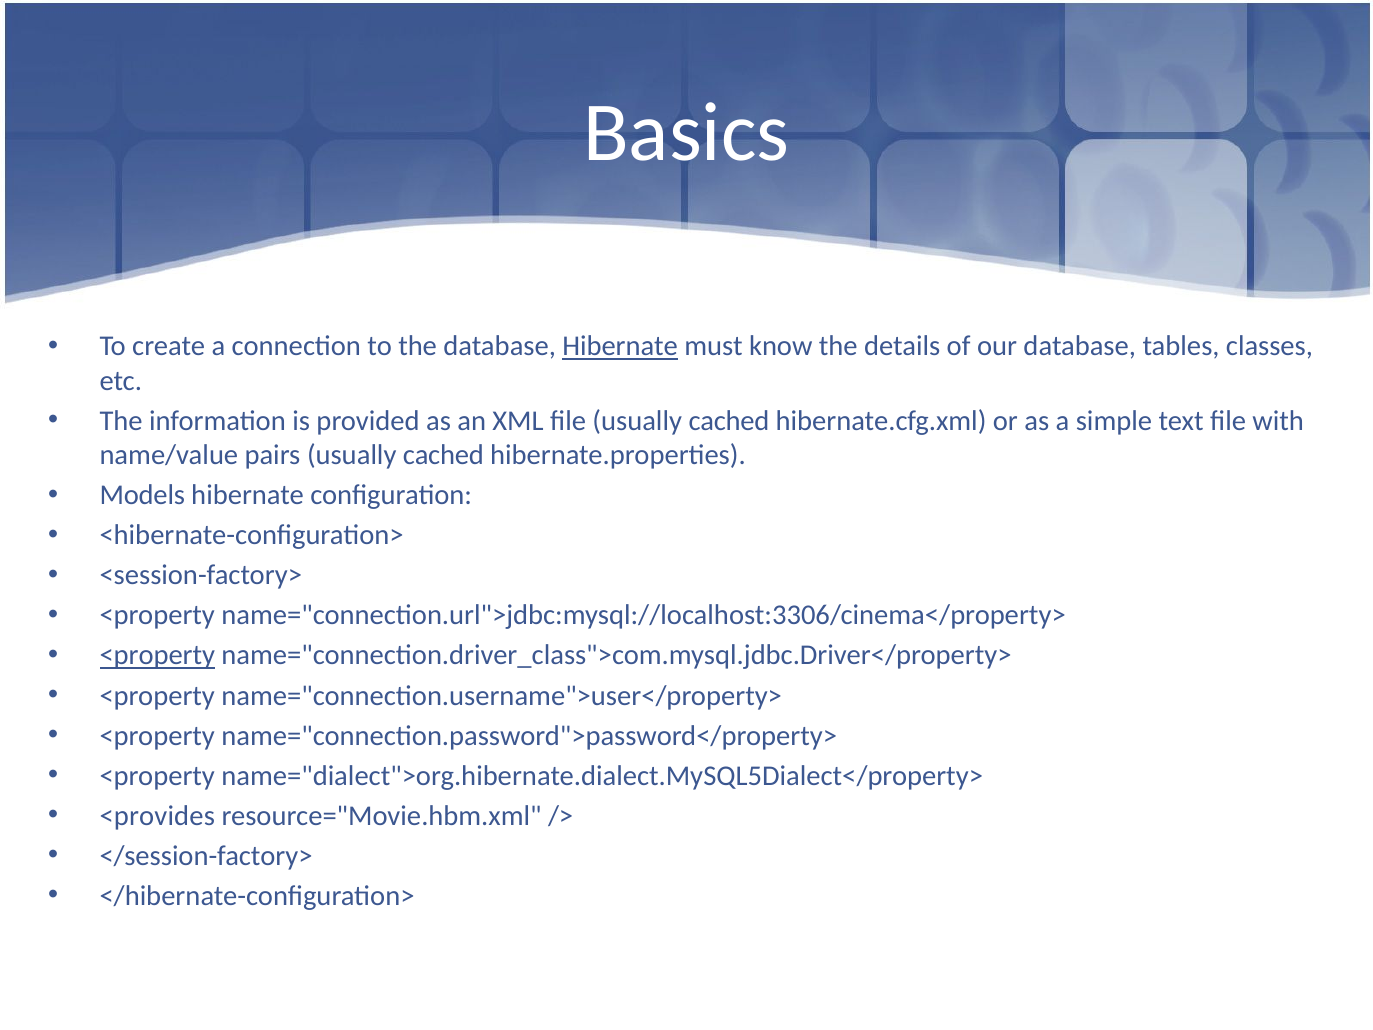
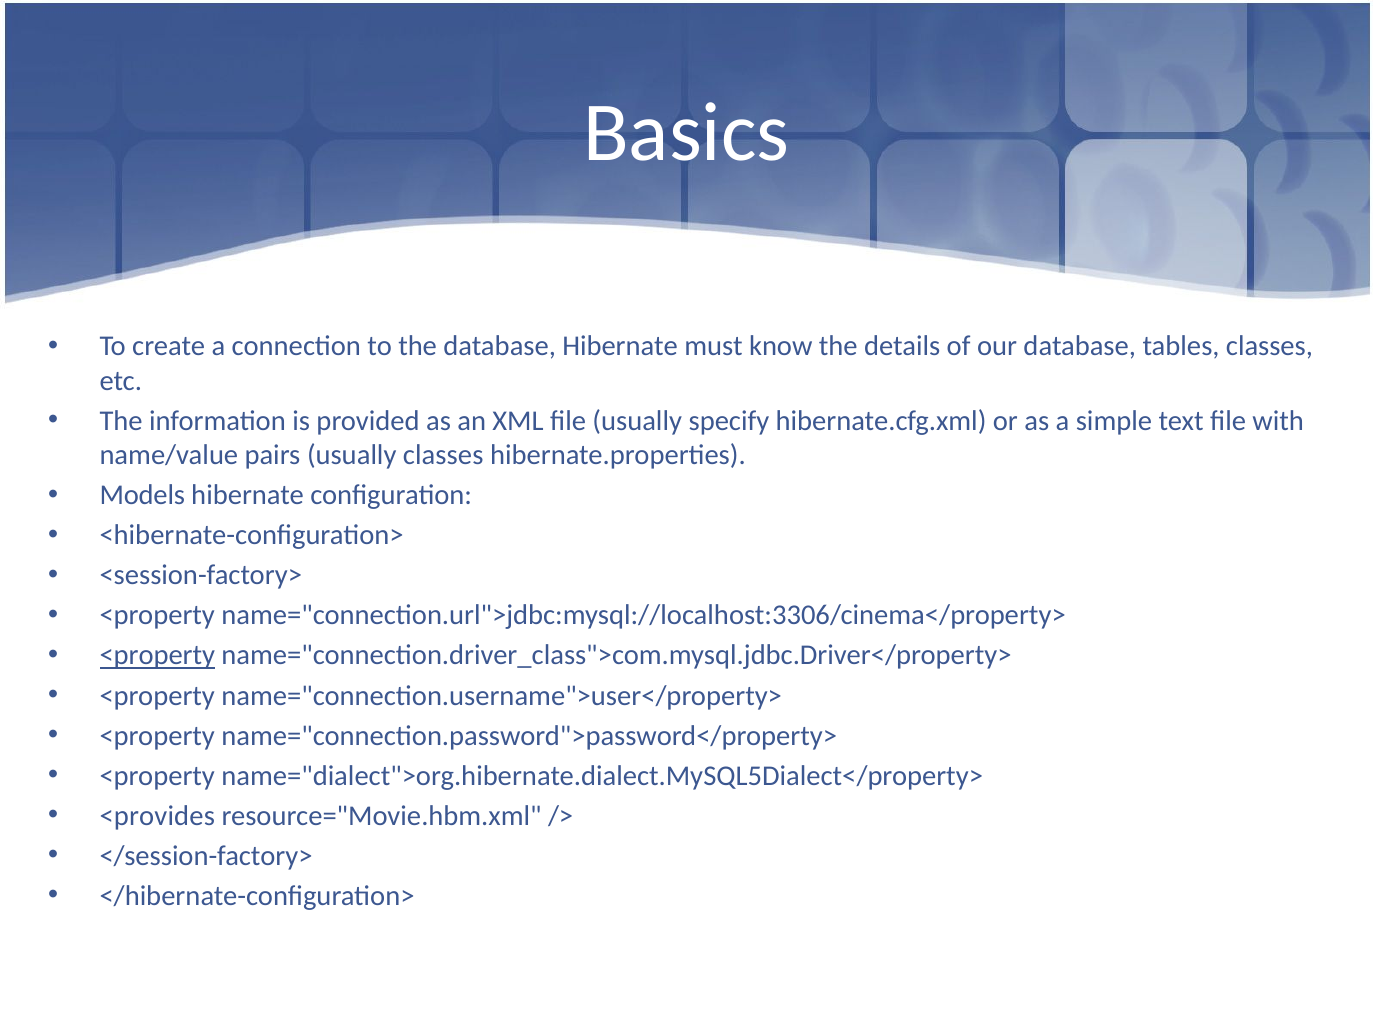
Hibernate at (620, 346) underline: present -> none
file usually cached: cached -> specify
pairs usually cached: cached -> classes
